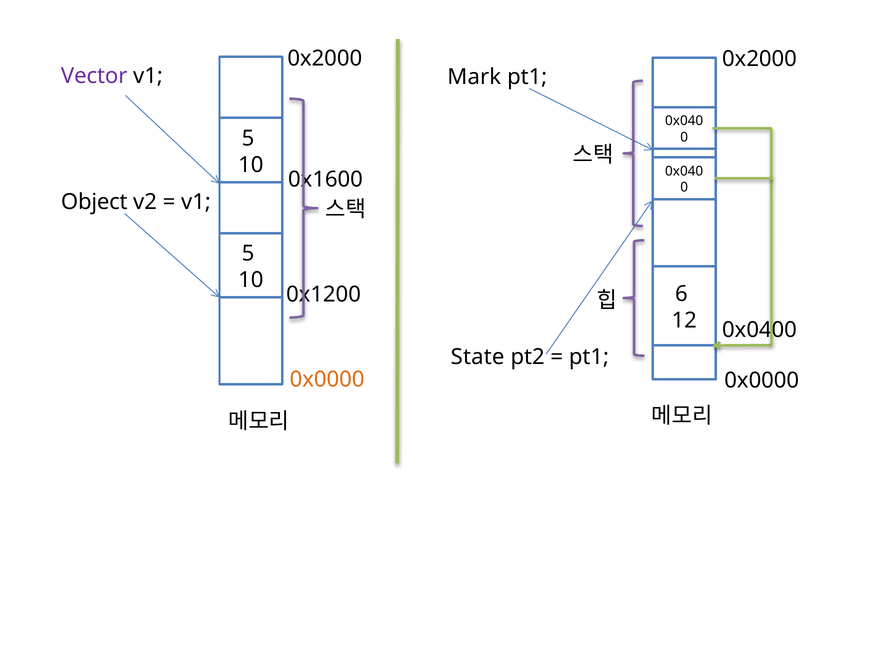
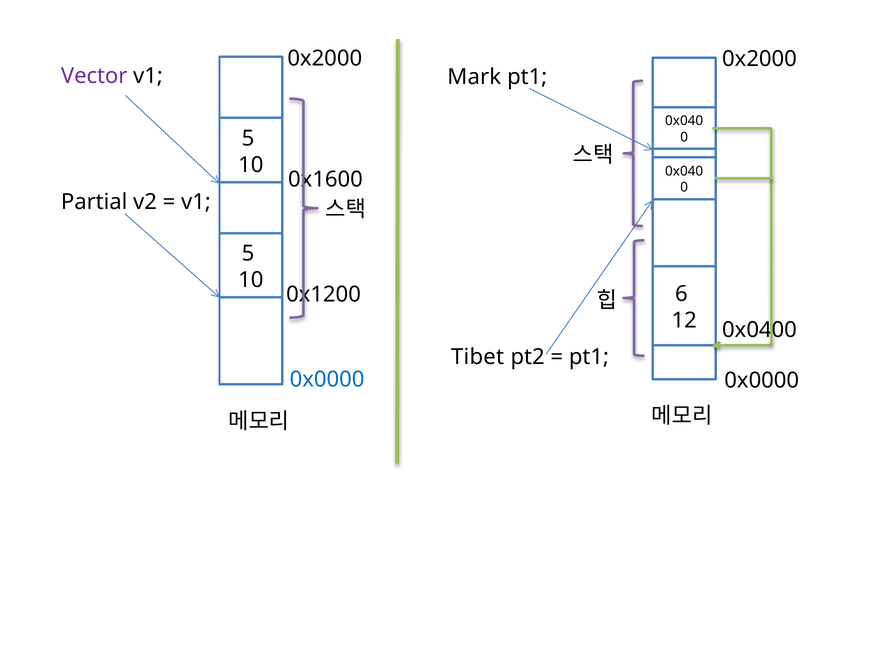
Object: Object -> Partial
State: State -> Tibet
0x0000 at (327, 380) colour: orange -> blue
